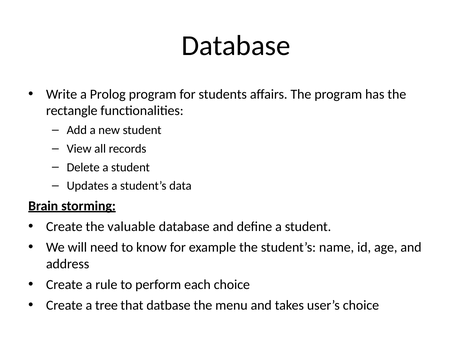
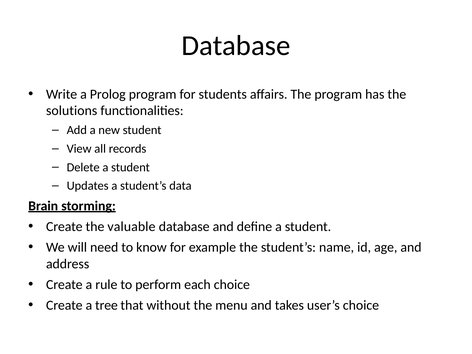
rectangle: rectangle -> solutions
datbase: datbase -> without
